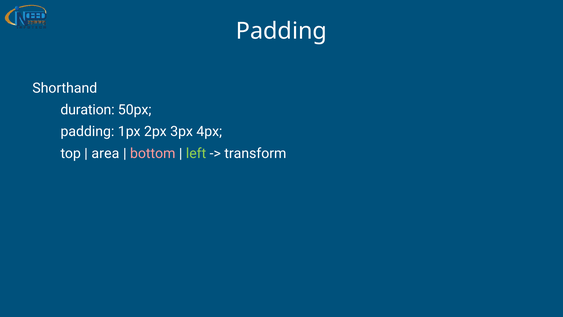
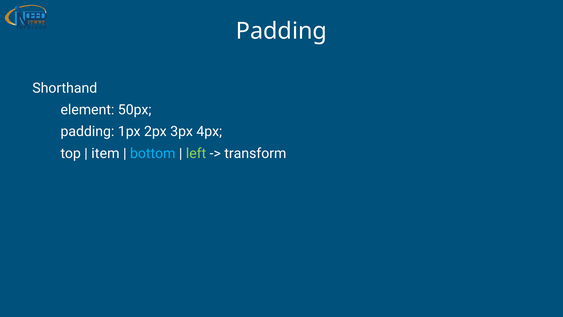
duration: duration -> element
area: area -> item
bottom colour: pink -> light blue
